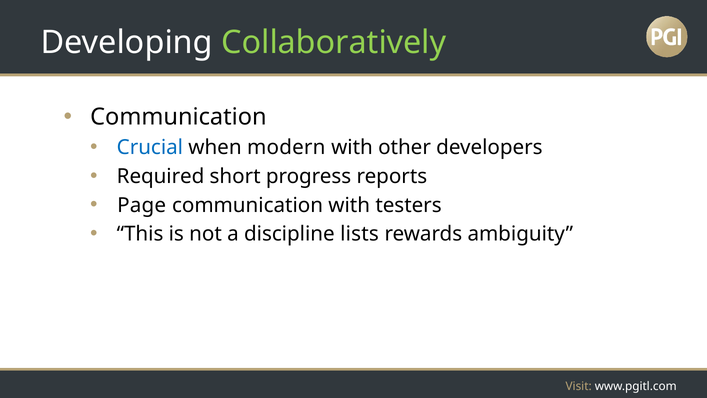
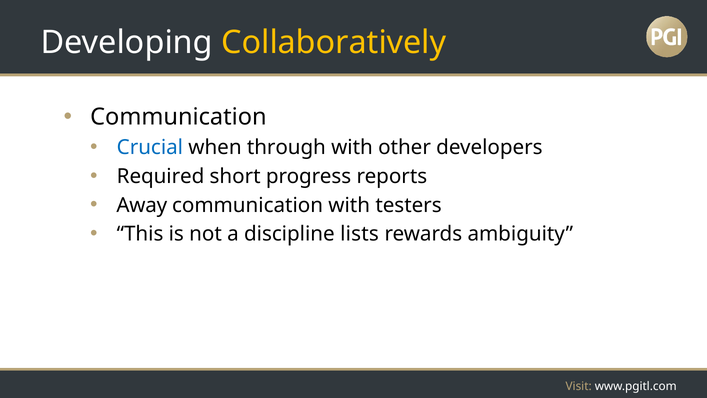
Collaboratively colour: light green -> yellow
modern: modern -> through
Page: Page -> Away
